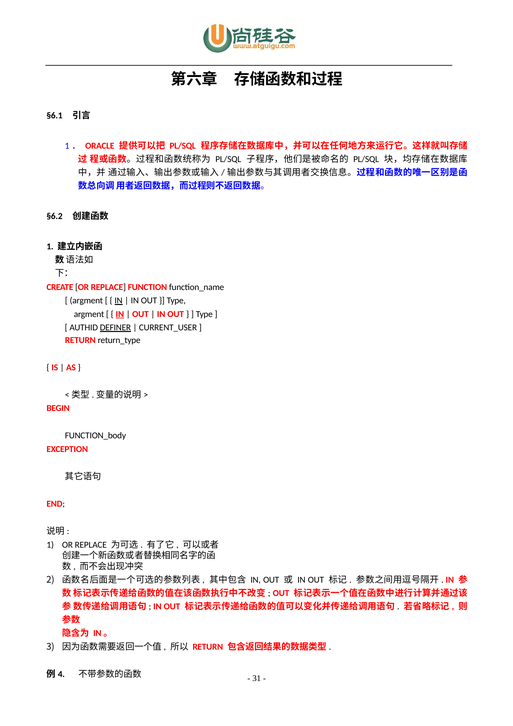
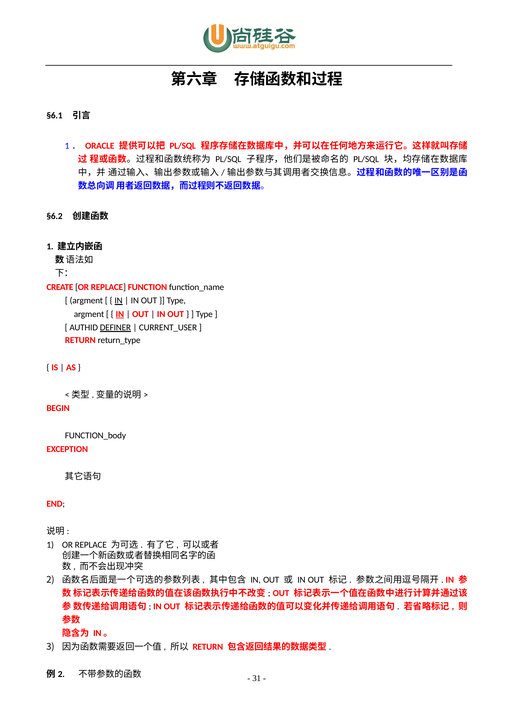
4 at (61, 674): 4 -> 2
